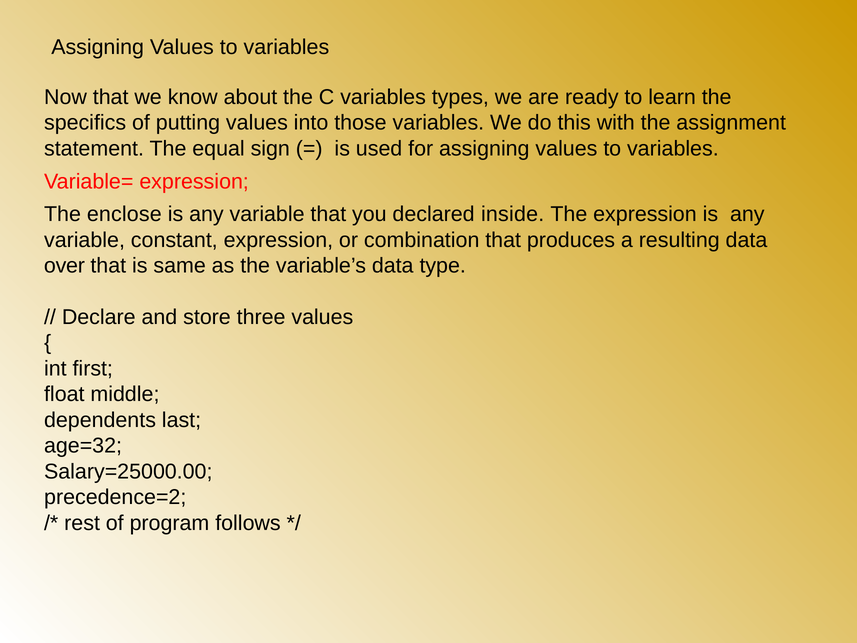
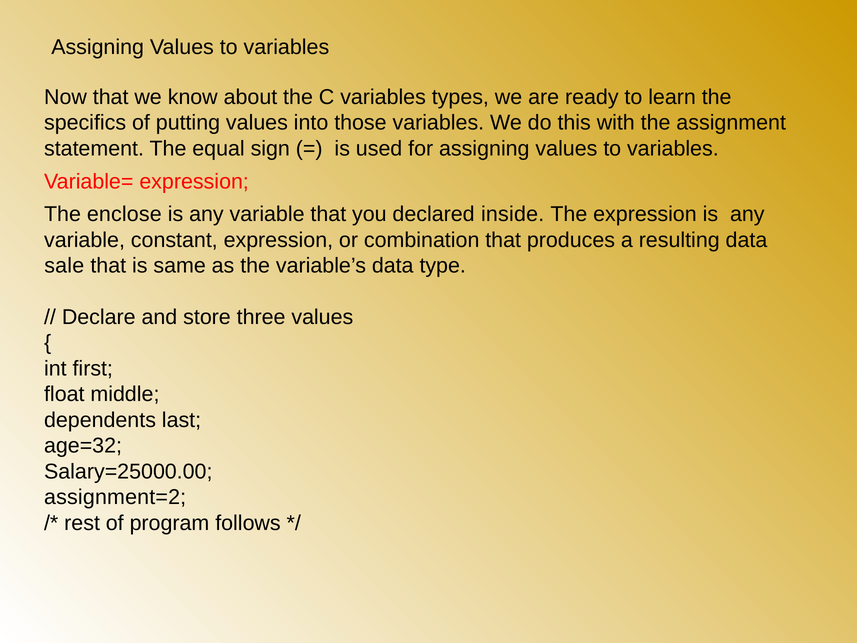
over: over -> sale
precedence=2: precedence=2 -> assignment=2
